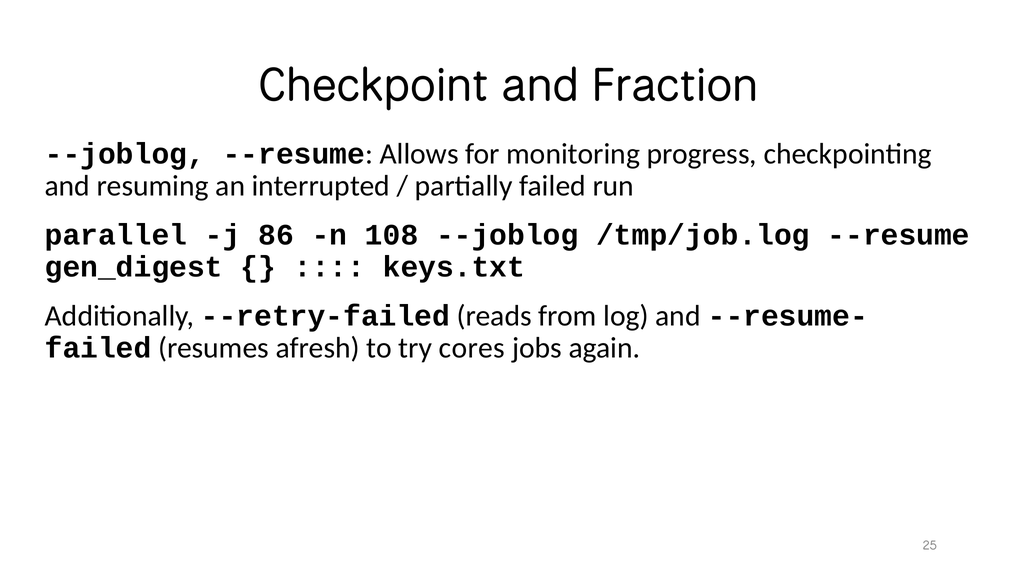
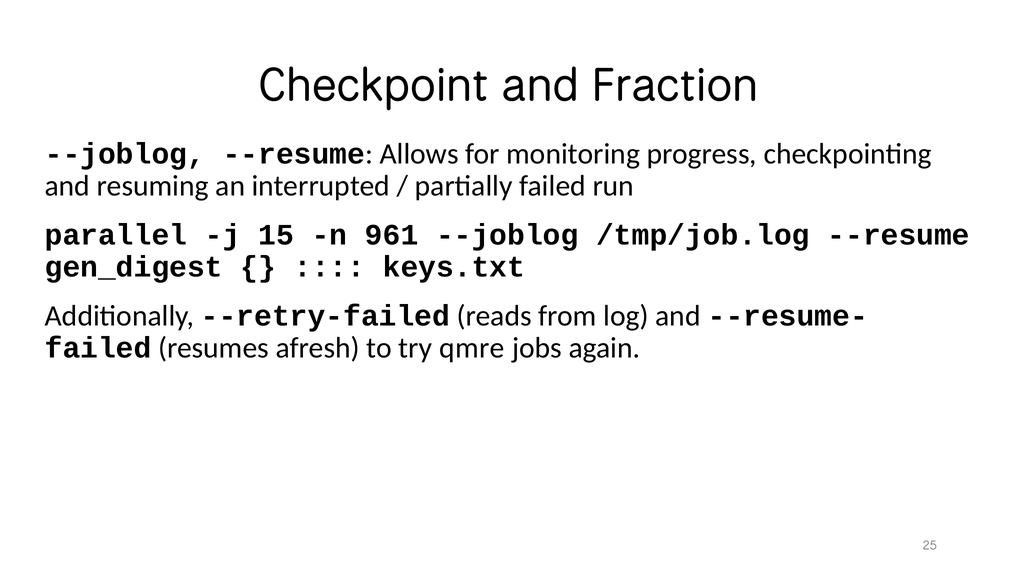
86: 86 -> 15
108: 108 -> 961
cores: cores -> qmre
